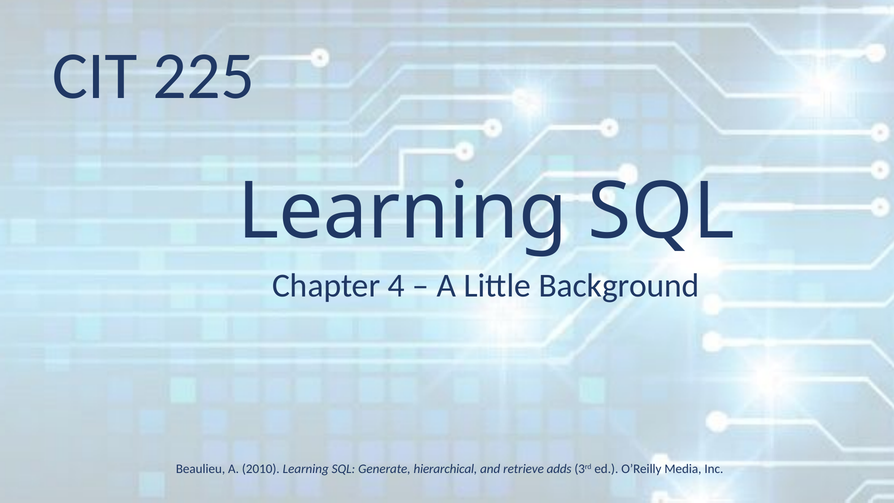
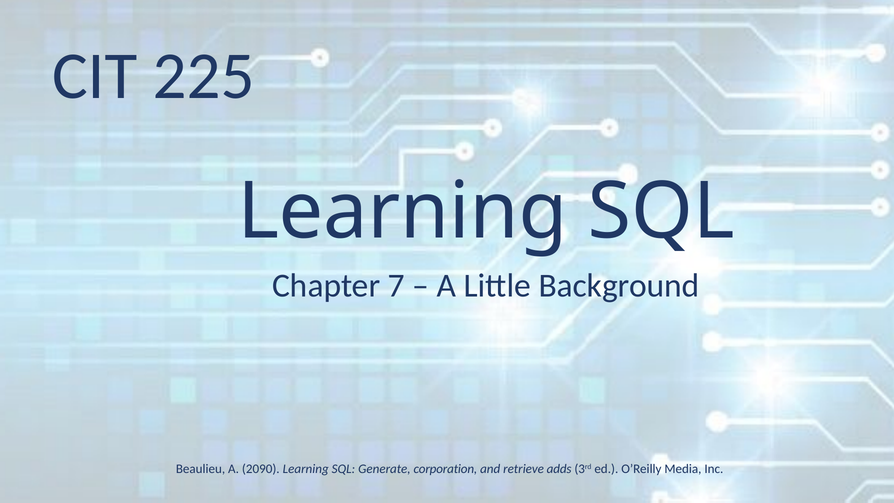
4: 4 -> 7
2010: 2010 -> 2090
hierarchical: hierarchical -> corporation
